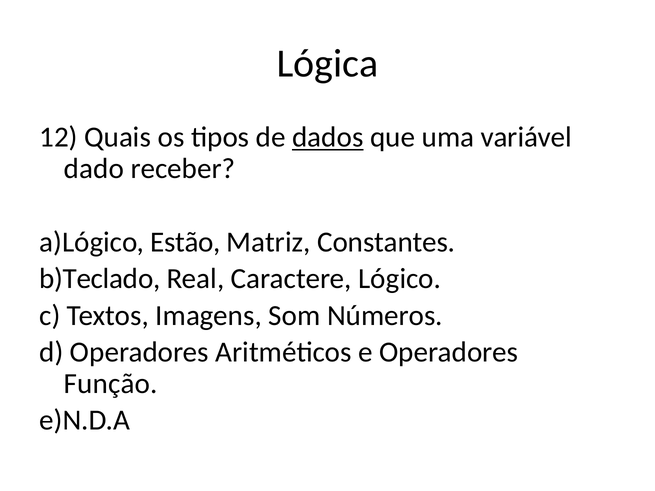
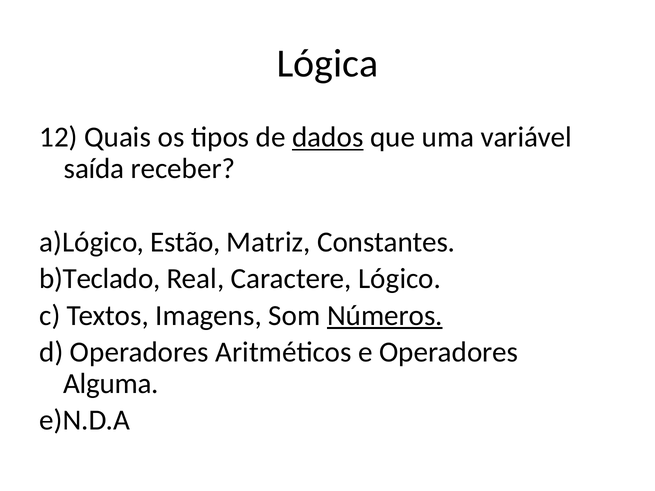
dado: dado -> saída
Números underline: none -> present
Função: Função -> Alguma
